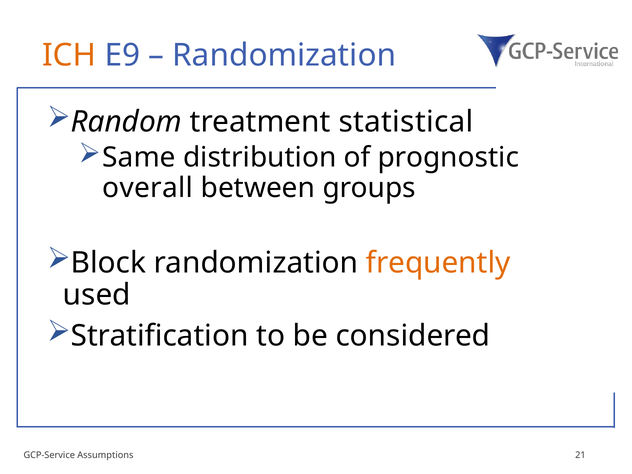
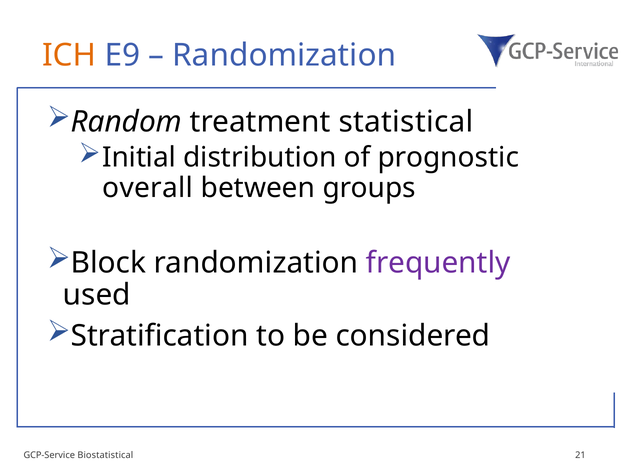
Same: Same -> Initial
frequently colour: orange -> purple
Assumptions: Assumptions -> Biostatistical
